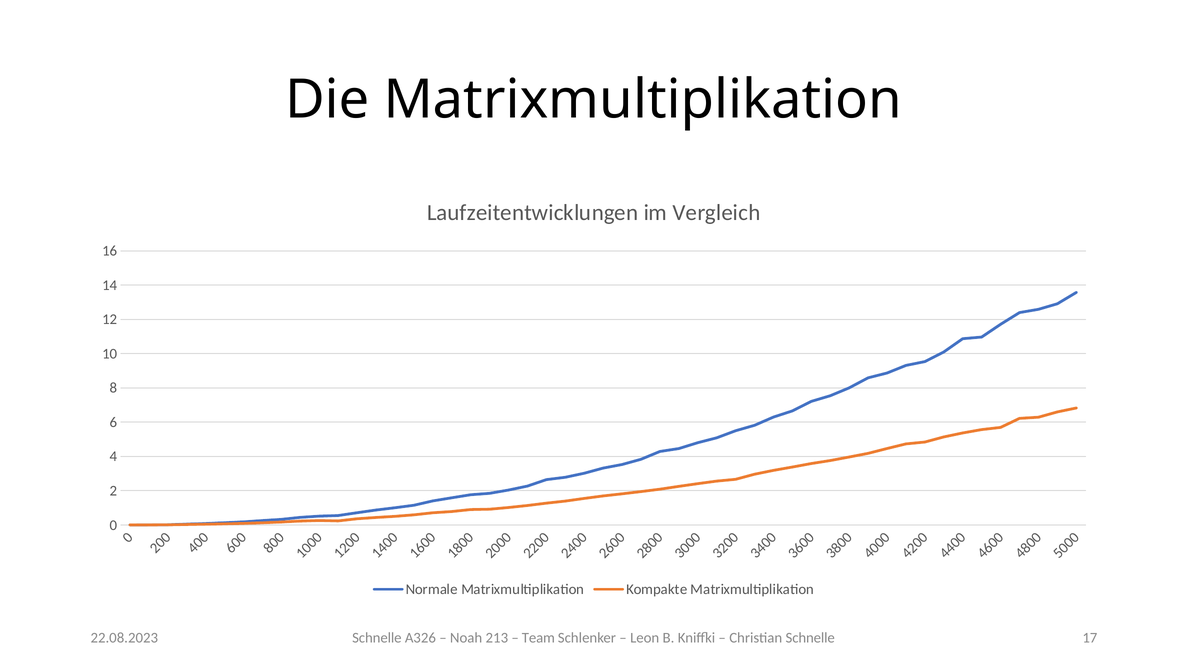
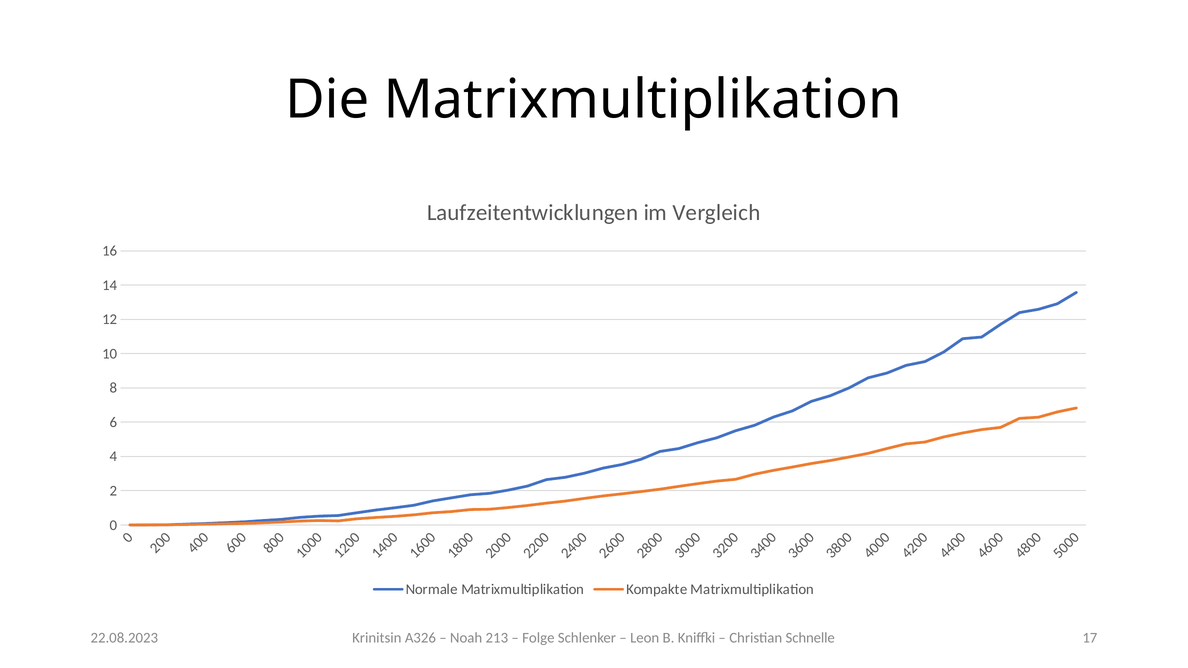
22.08.2023 Schnelle: Schnelle -> Krinitsin
Team: Team -> Folge
